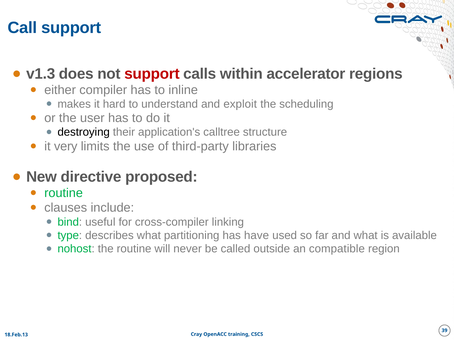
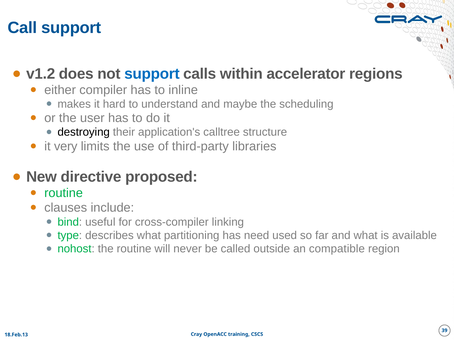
v1.3: v1.3 -> v1.2
support at (152, 74) colour: red -> blue
exploit: exploit -> maybe
have: have -> need
